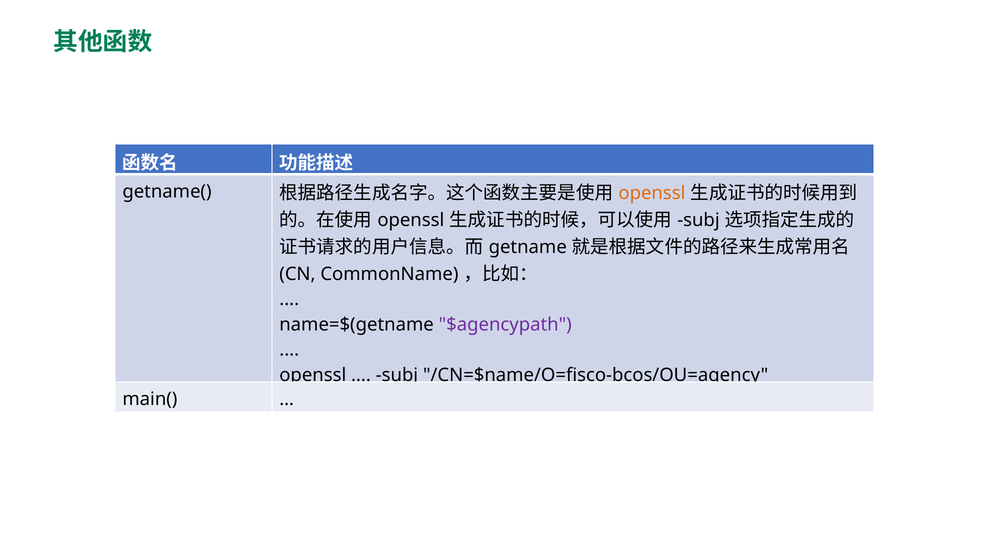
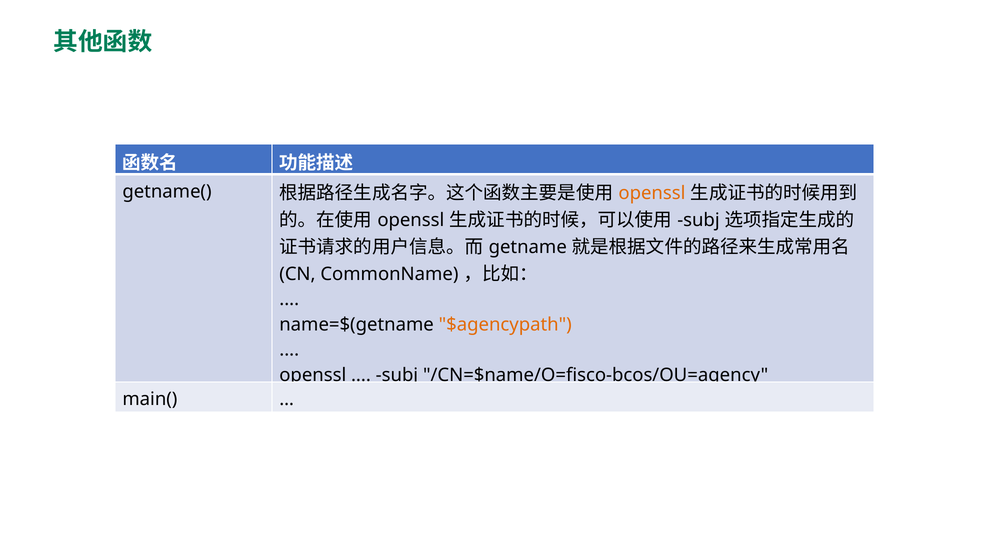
$agencypath colour: purple -> orange
